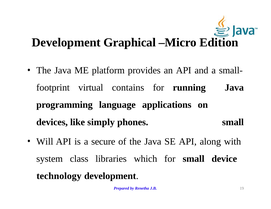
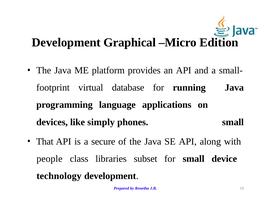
contains: contains -> database
Will: Will -> That
system: system -> people
which: which -> subset
